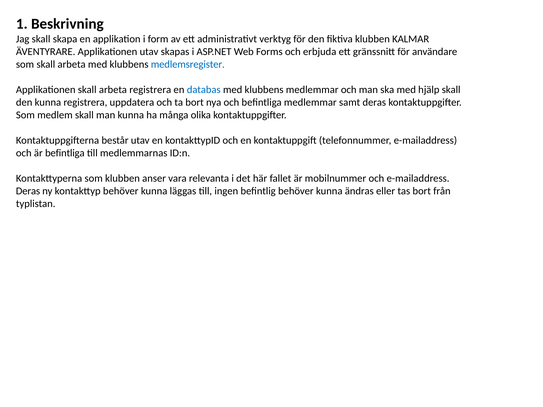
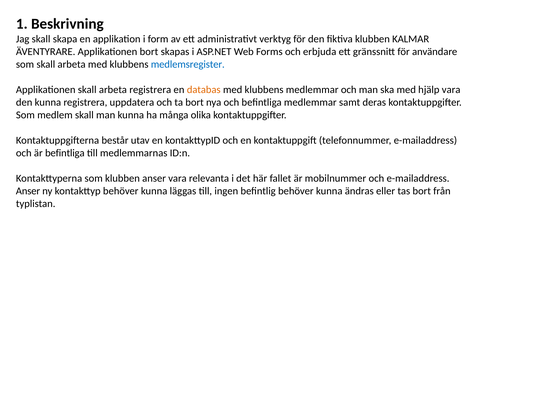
Applikationen utav: utav -> bort
databas colour: blue -> orange
hjälp skall: skall -> vara
Deras at (28, 191): Deras -> Anser
